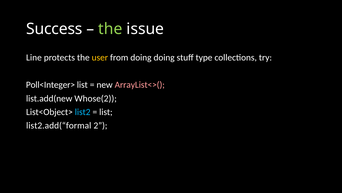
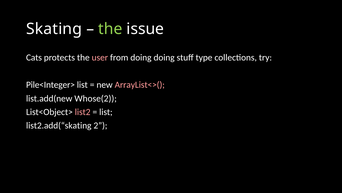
Success: Success -> Skating
Line: Line -> Cats
user colour: yellow -> pink
Poll<Integer>: Poll<Integer> -> Pile<Integer>
list2 colour: light blue -> pink
list2.add(“formal: list2.add(“formal -> list2.add(“skating
